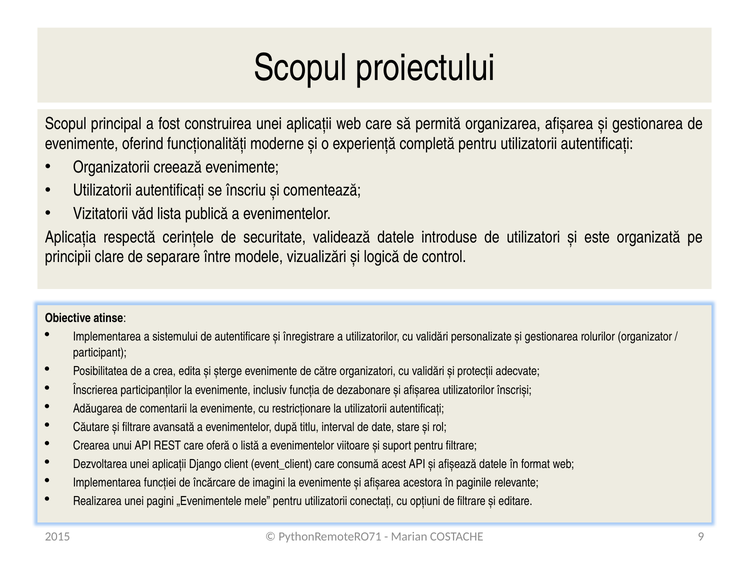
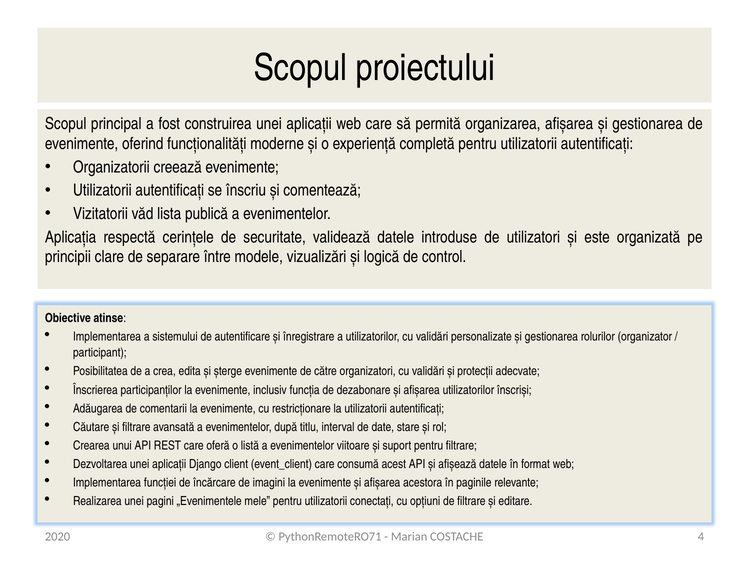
9: 9 -> 4
2015: 2015 -> 2020
